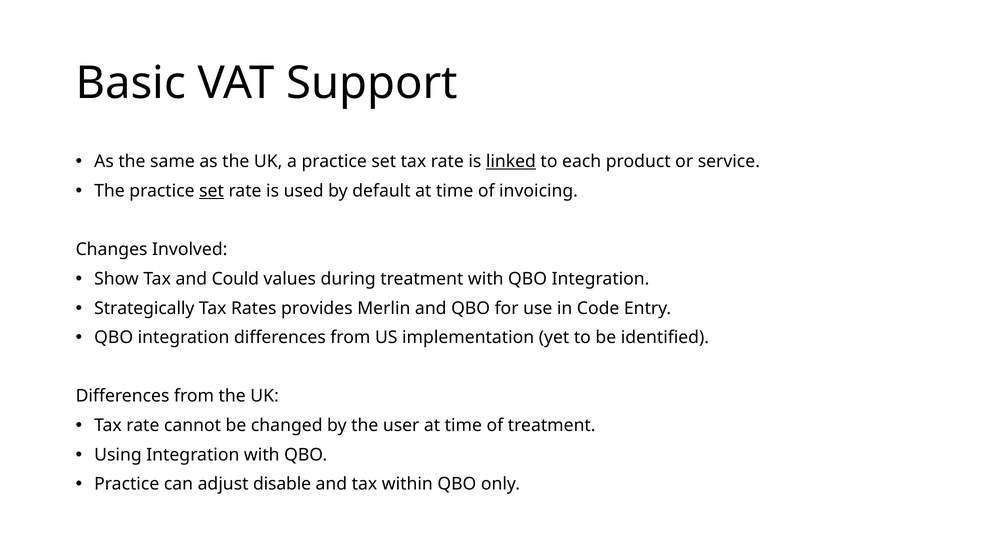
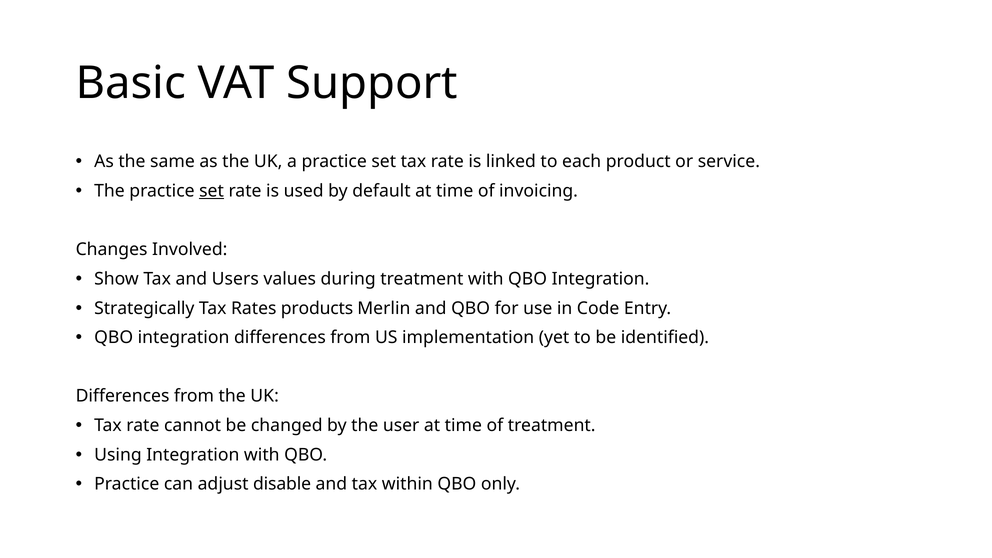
linked underline: present -> none
Could: Could -> Users
provides: provides -> products
